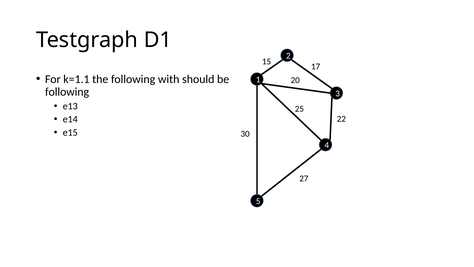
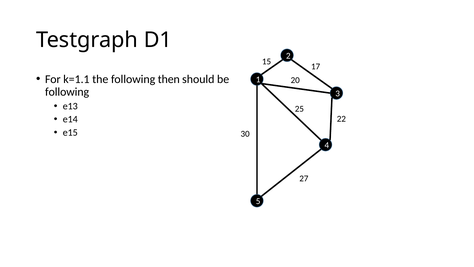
with: with -> then
